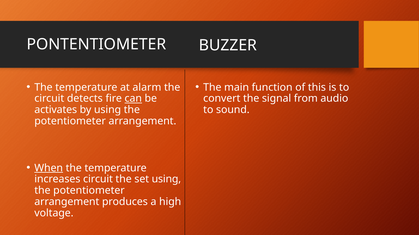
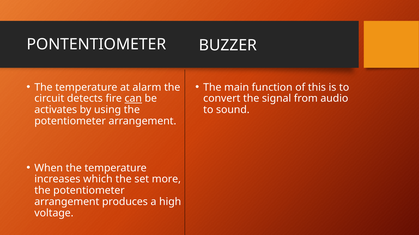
When underline: present -> none
increases circuit: circuit -> which
set using: using -> more
